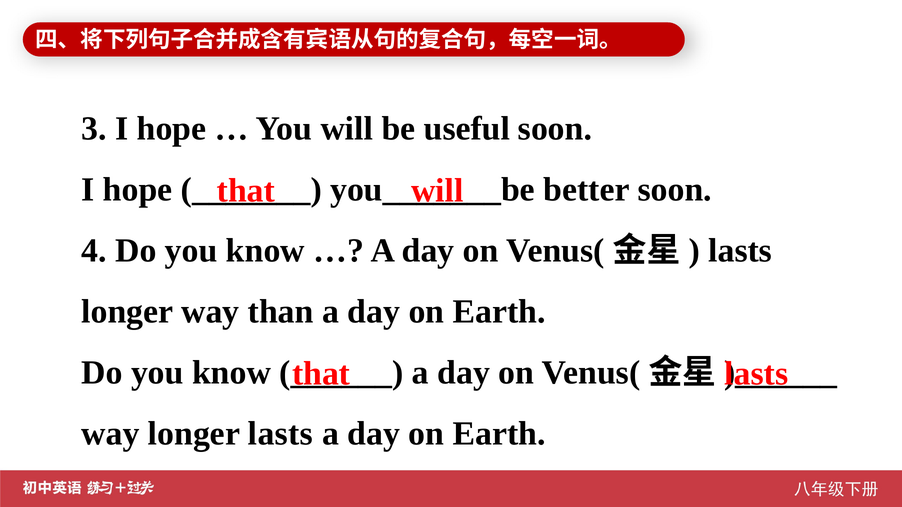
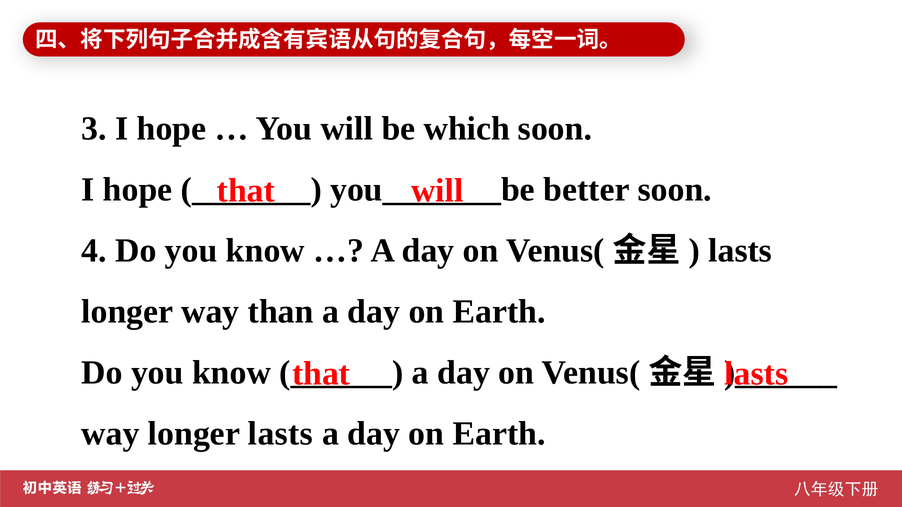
useful: useful -> which
